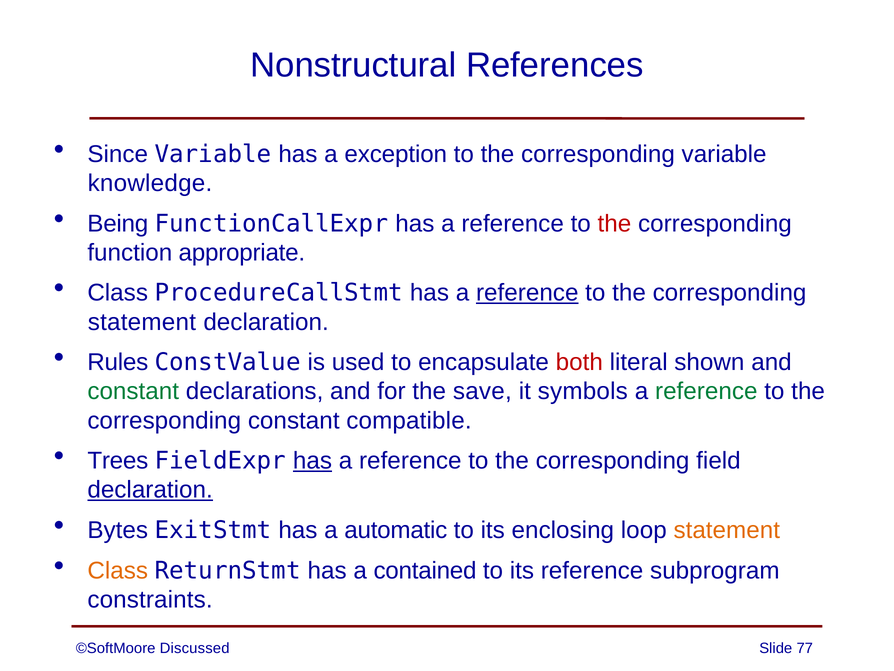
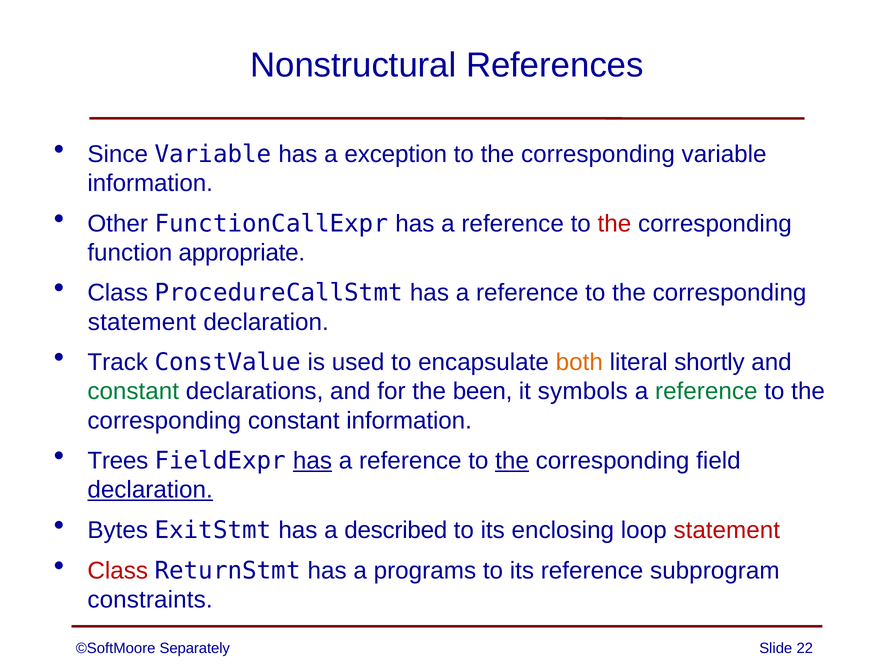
knowledge at (150, 183): knowledge -> information
Being: Being -> Other
reference at (527, 293) underline: present -> none
Rules: Rules -> Track
both colour: red -> orange
shown: shown -> shortly
save: save -> been
constant compatible: compatible -> information
the at (512, 460) underline: none -> present
automatic: automatic -> described
statement at (727, 530) colour: orange -> red
Class at (118, 570) colour: orange -> red
contained: contained -> programs
Discussed: Discussed -> Separately
77: 77 -> 22
